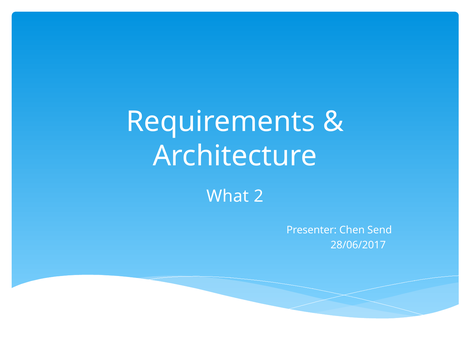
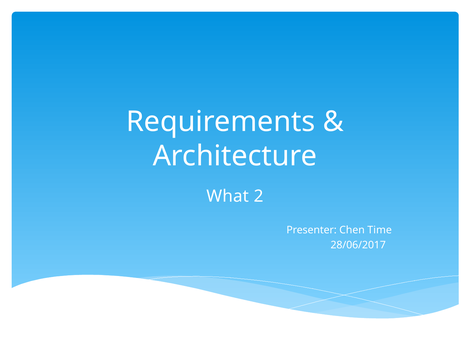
Send: Send -> Time
